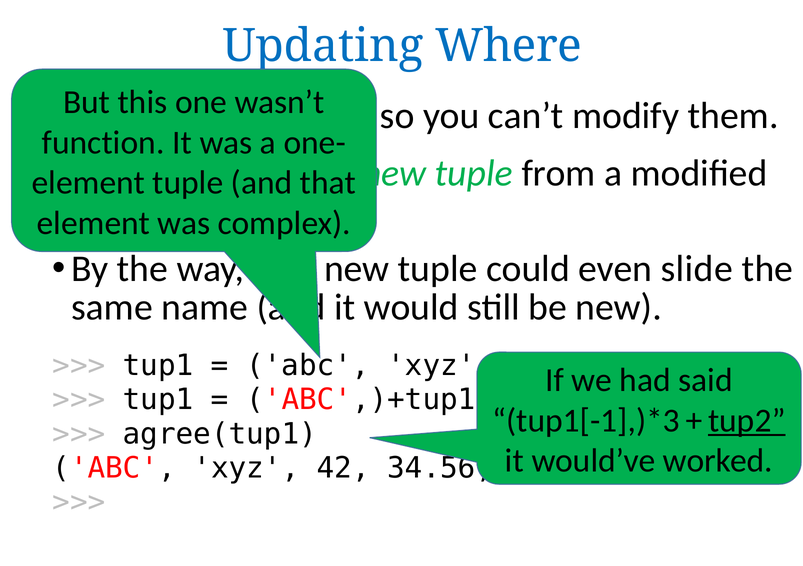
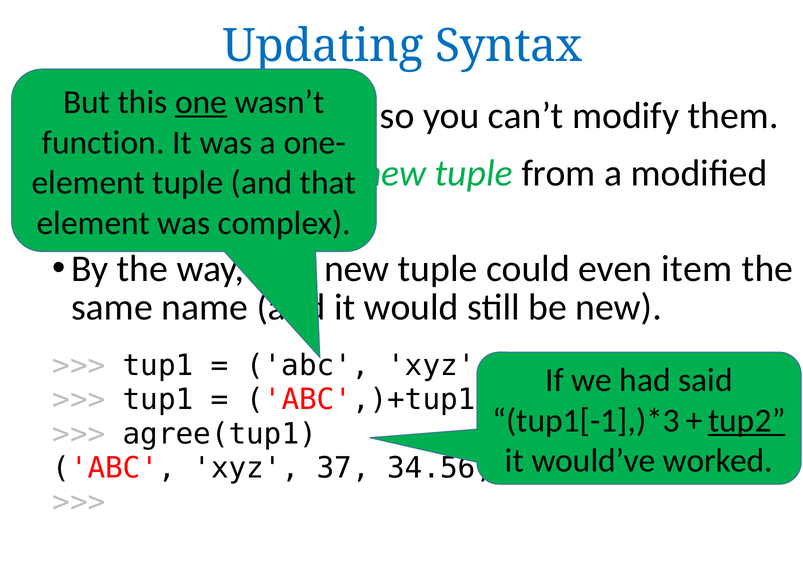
Where: Where -> Syntax
one underline: none -> present
slide: slide -> item
42: 42 -> 37
